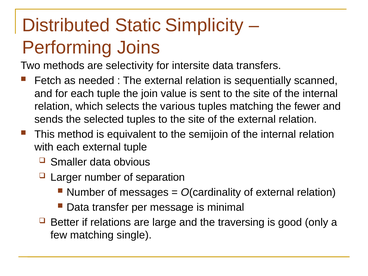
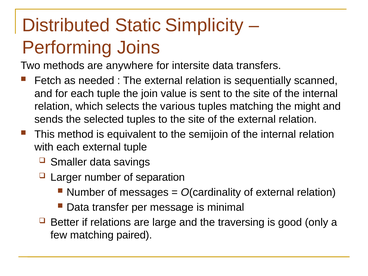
selectivity: selectivity -> anywhere
fewer: fewer -> might
obvious: obvious -> savings
single: single -> paired
